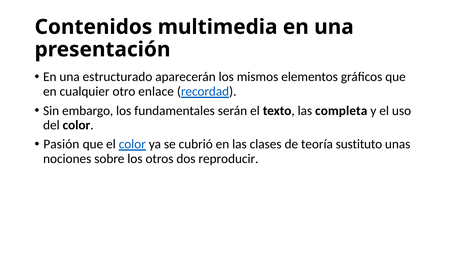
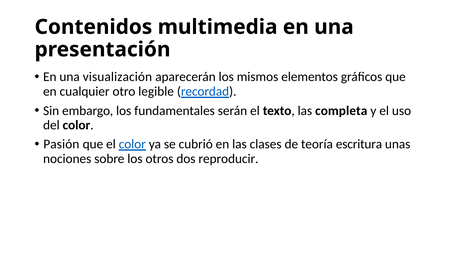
estructurado: estructurado -> visualización
enlace: enlace -> legible
sustituto: sustituto -> escritura
